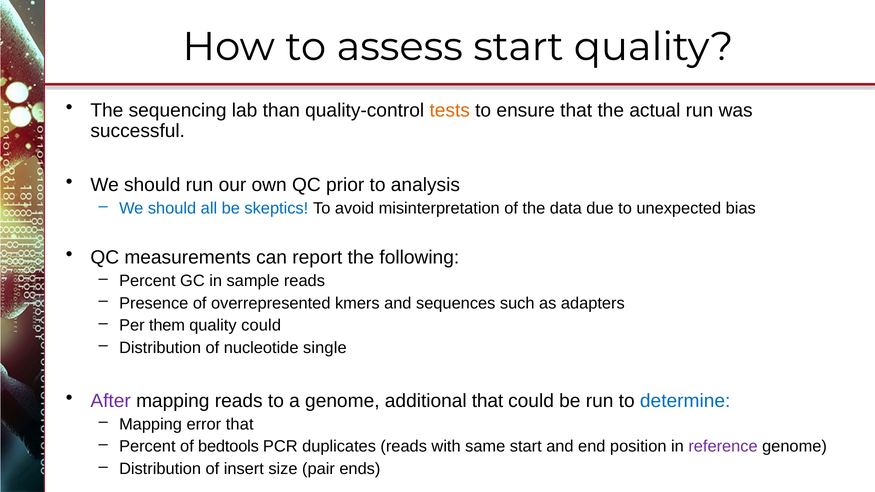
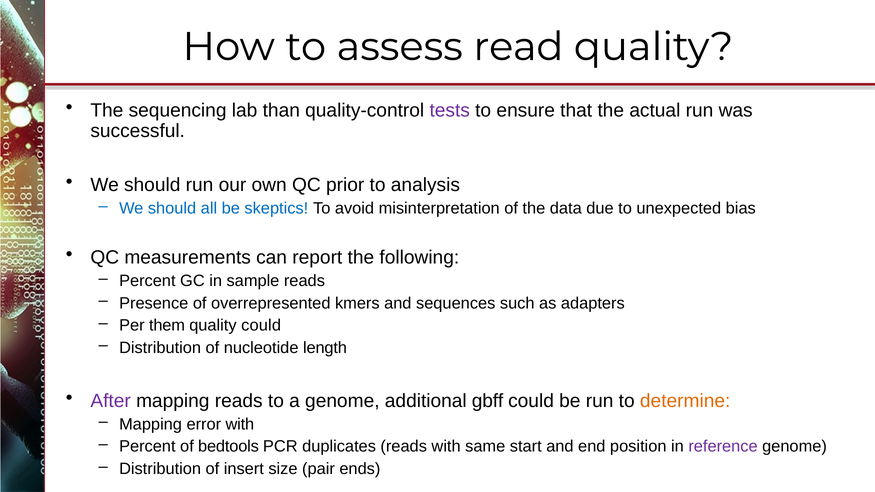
assess start: start -> read
tests colour: orange -> purple
single: single -> length
additional that: that -> gbff
determine colour: blue -> orange
error that: that -> with
